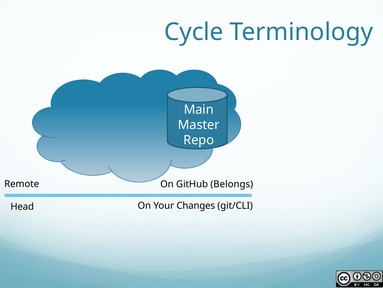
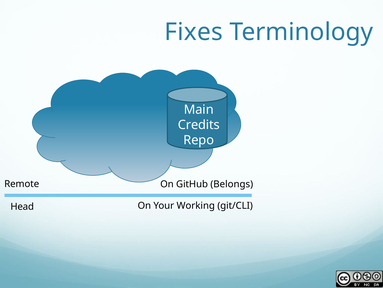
Cycle: Cycle -> Fixes
Master: Master -> Credits
Changes: Changes -> Working
